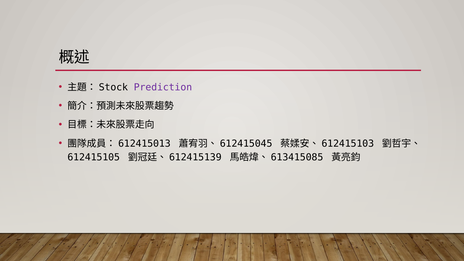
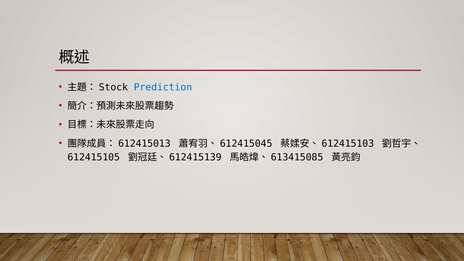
Prediction colour: purple -> blue
